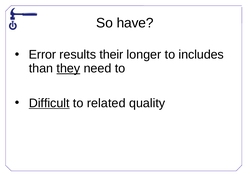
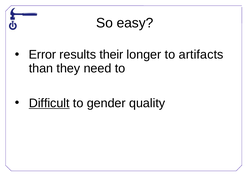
have: have -> easy
includes: includes -> artifacts
they underline: present -> none
related: related -> gender
